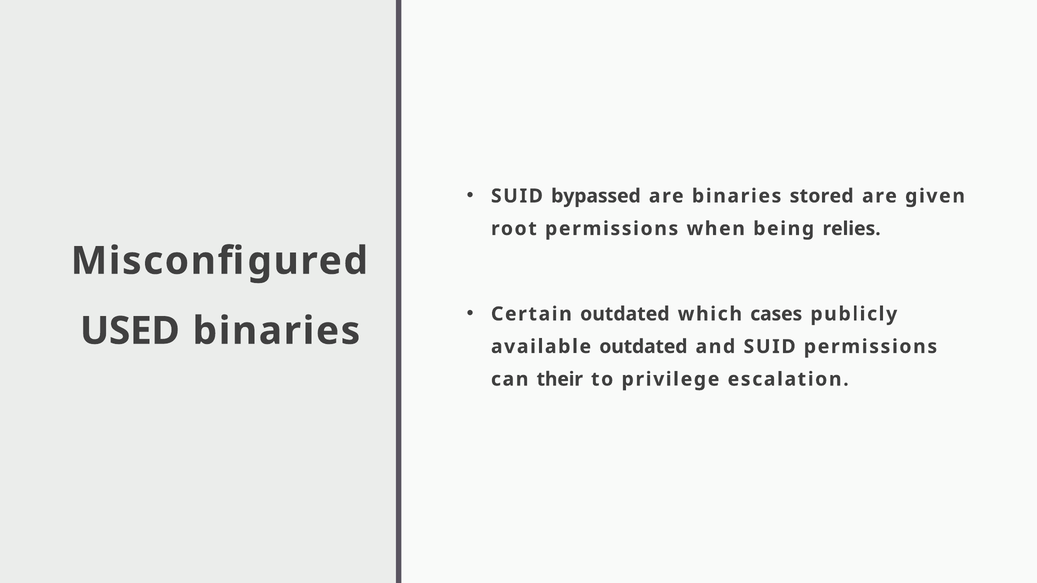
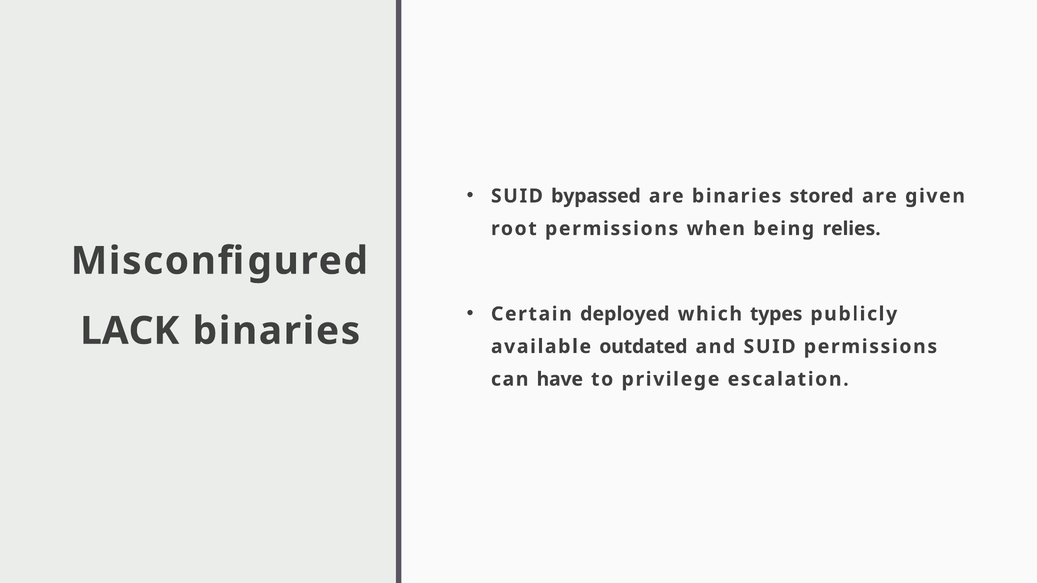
Certain outdated: outdated -> deployed
cases: cases -> types
USED: USED -> LACK
their: their -> have
